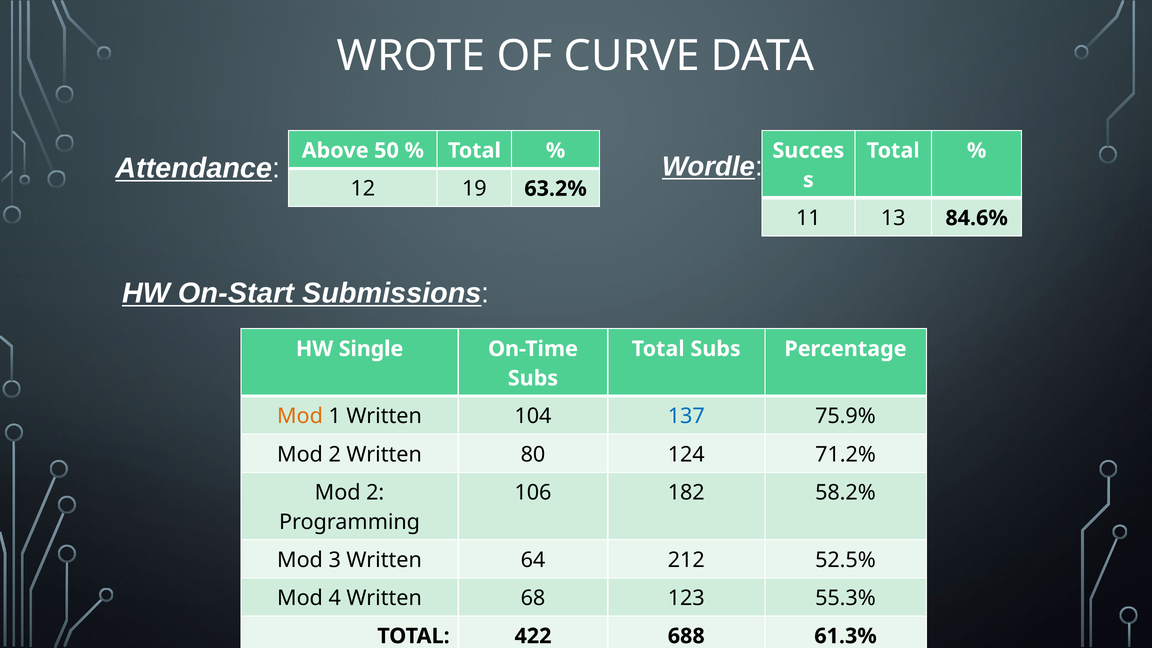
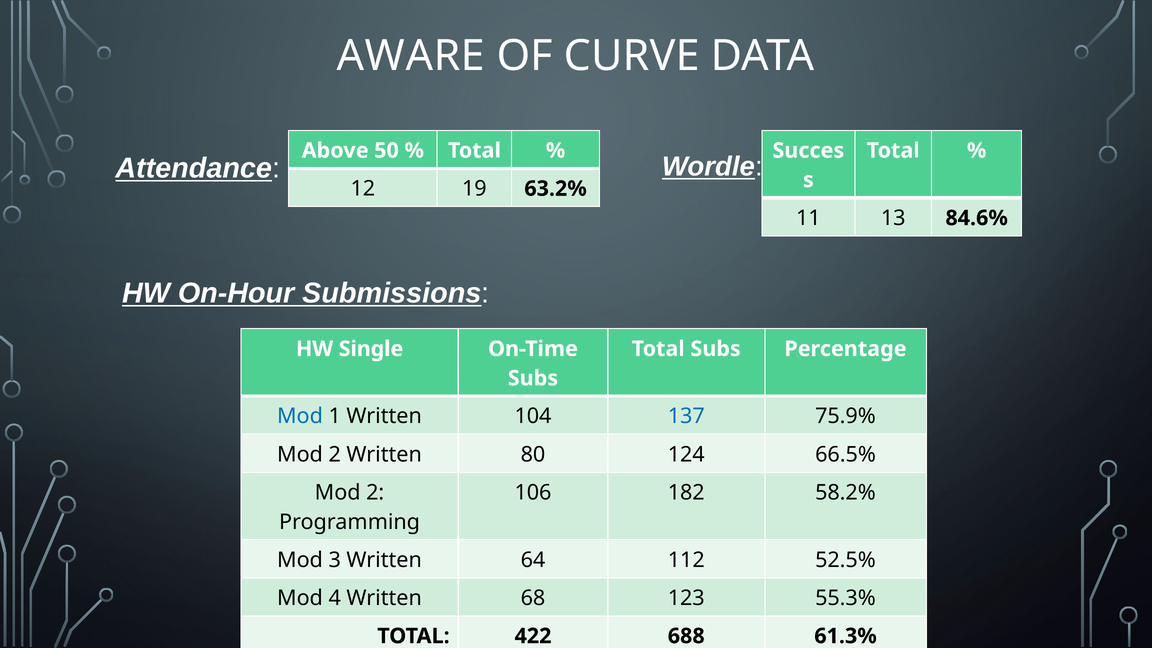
WROTE: WROTE -> AWARE
On-Start: On-Start -> On-Hour
Mod at (300, 416) colour: orange -> blue
71.2%: 71.2% -> 66.5%
212: 212 -> 112
